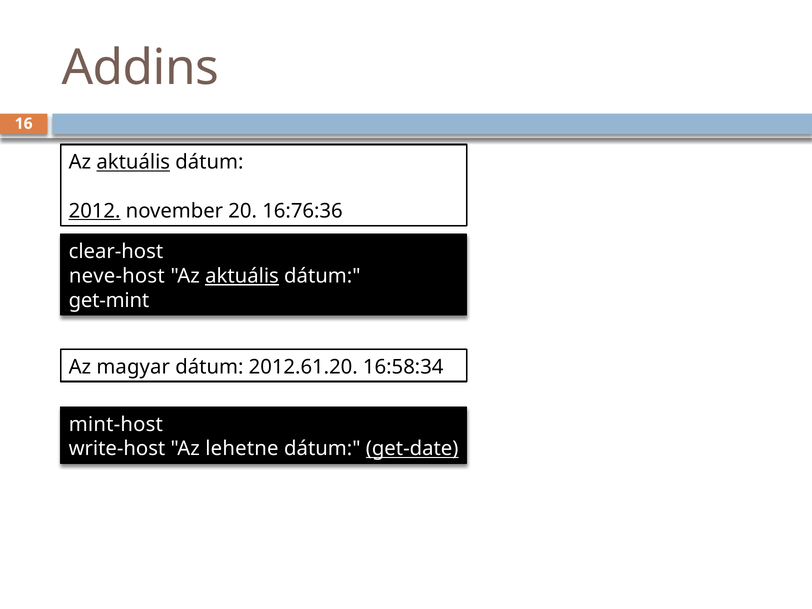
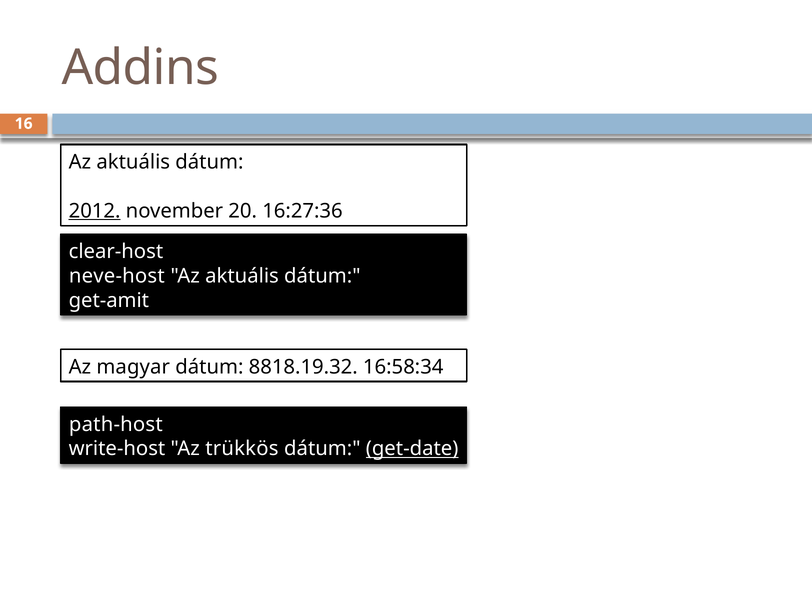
aktuális at (133, 162) underline: present -> none
16:76:36: 16:76:36 -> 16:27:36
aktuális at (242, 276) underline: present -> none
get-mint: get-mint -> get-amit
2012.61.20: 2012.61.20 -> 8818.19.32
mint-host: mint-host -> path-host
lehetne: lehetne -> trükkös
